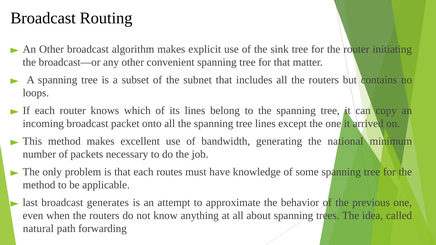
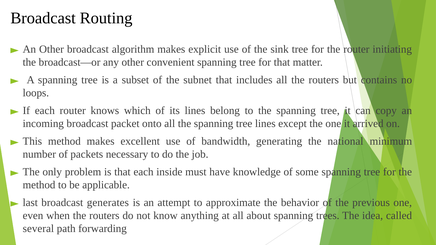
routes: routes -> inside
natural: natural -> several
